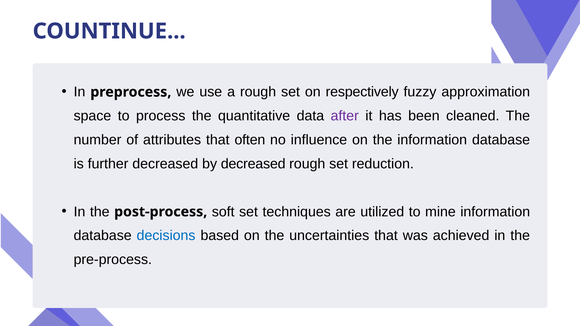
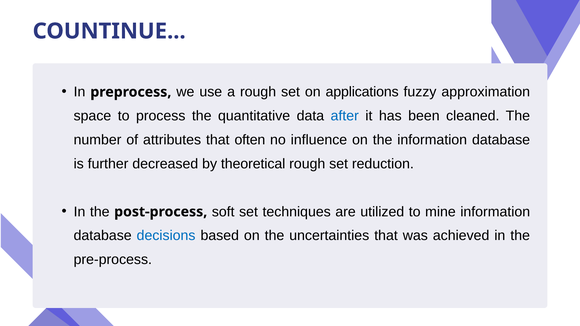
respectively: respectively -> applications
after colour: purple -> blue
by decreased: decreased -> theoretical
